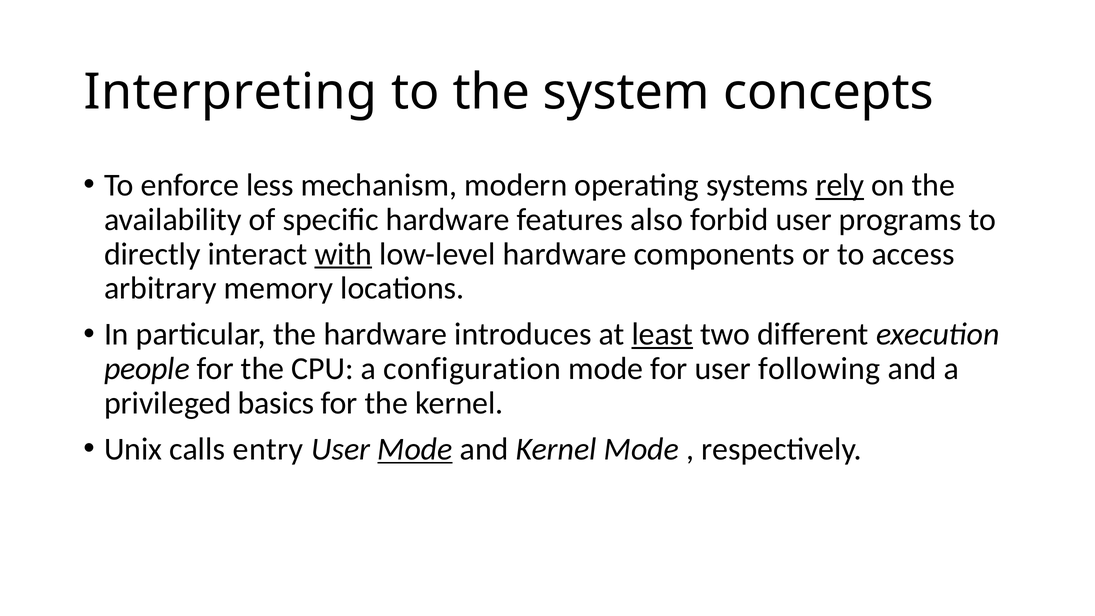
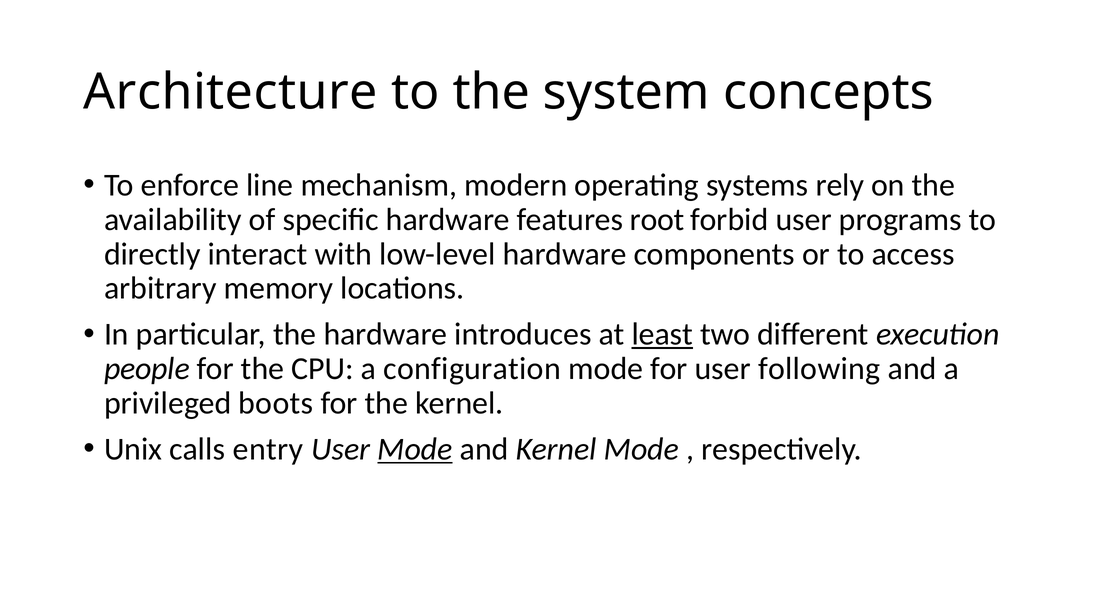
Interpreting: Interpreting -> Architecture
less: less -> line
rely underline: present -> none
also: also -> root
with underline: present -> none
basics: basics -> boots
